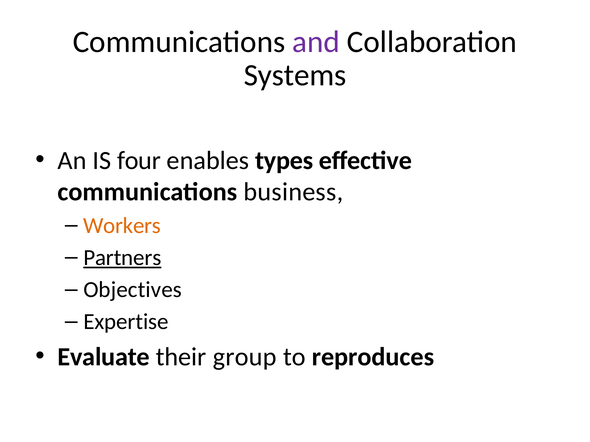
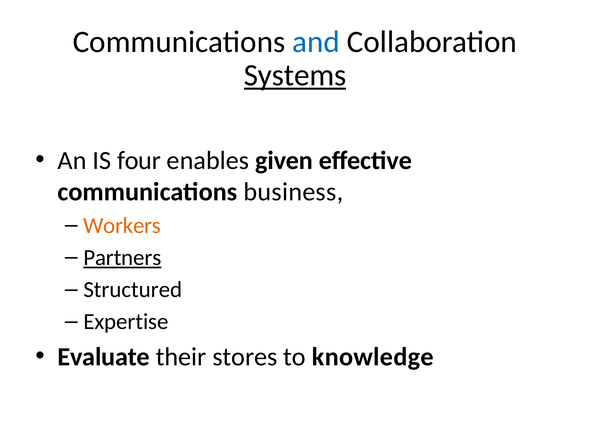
and colour: purple -> blue
Systems underline: none -> present
types: types -> given
Objectives: Objectives -> Structured
group: group -> stores
reproduces: reproduces -> knowledge
